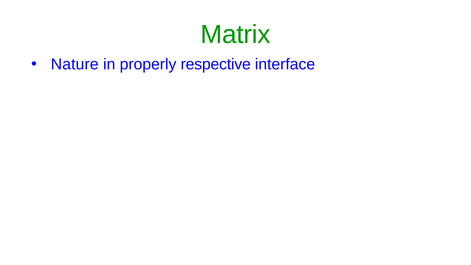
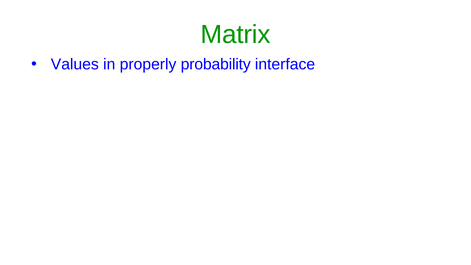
Nature: Nature -> Values
respective: respective -> probability
